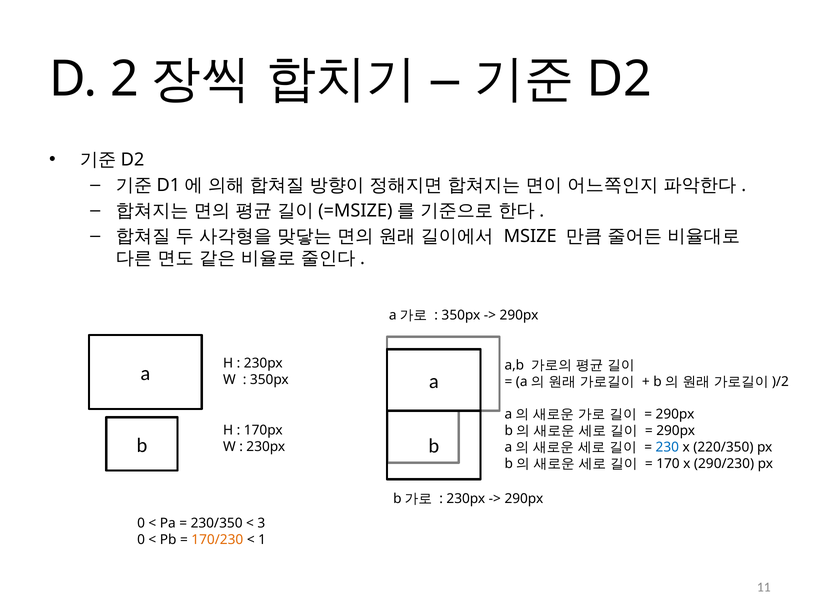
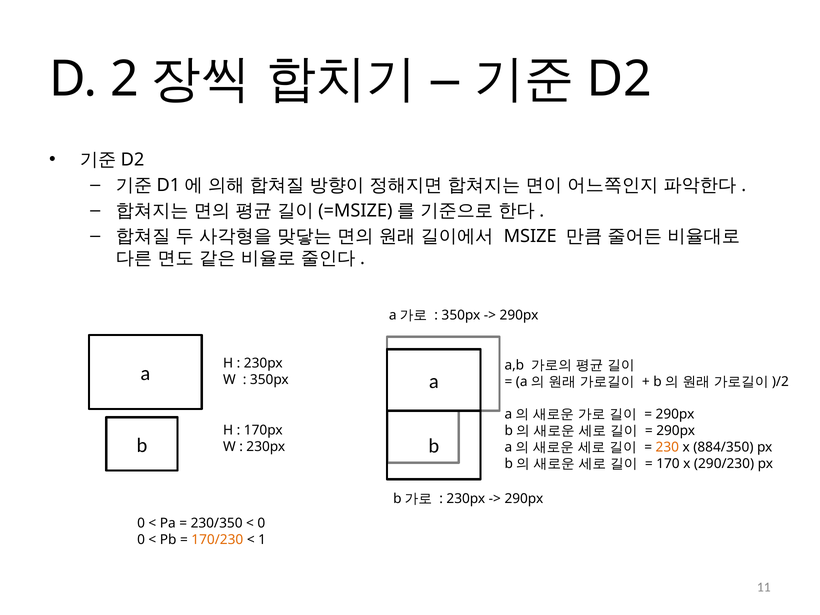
230 colour: blue -> orange
220/350: 220/350 -> 884/350
3 at (261, 523): 3 -> 0
